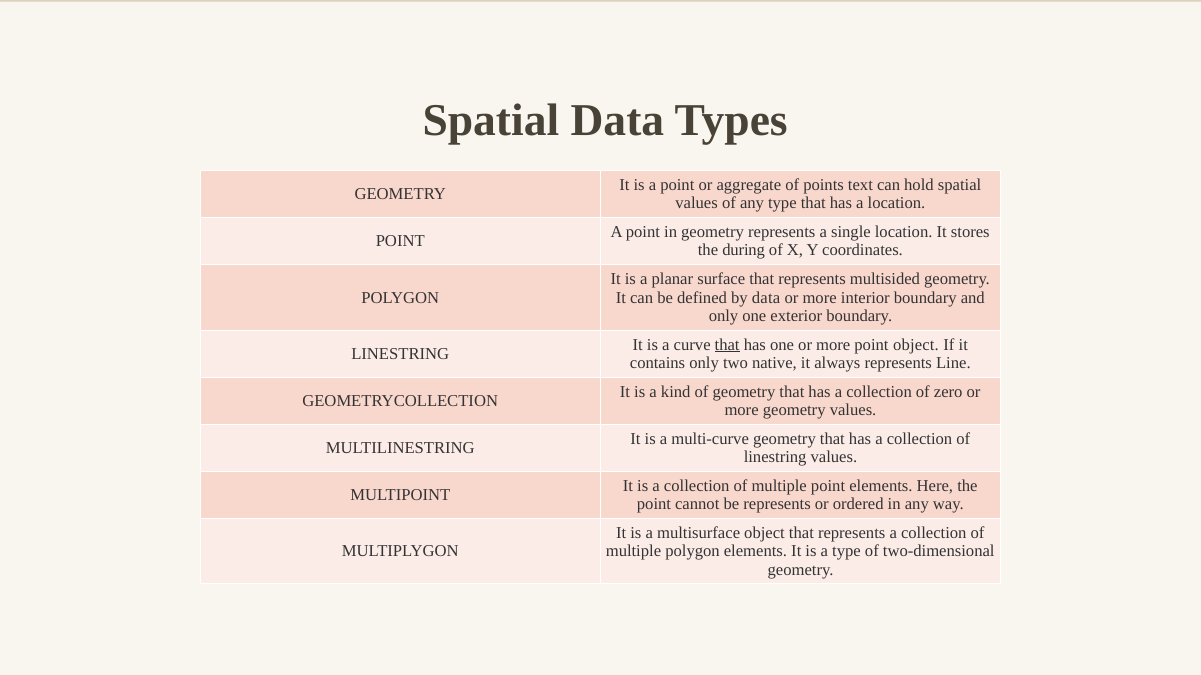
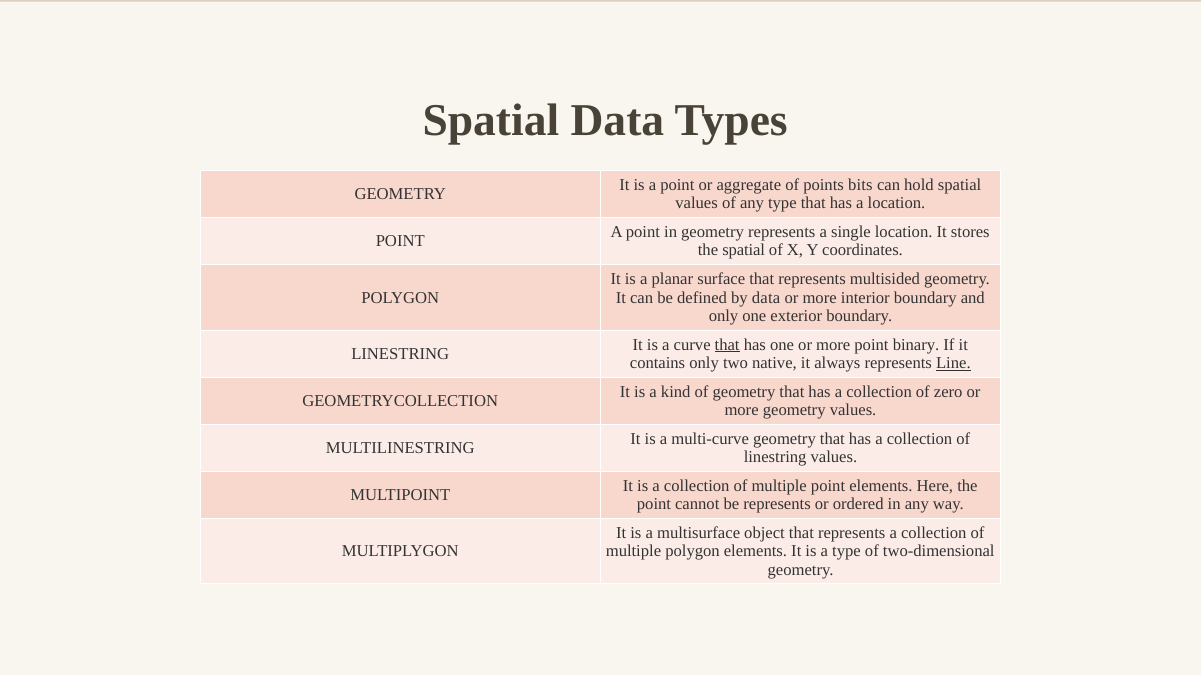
text: text -> bits
the during: during -> spatial
point object: object -> binary
Line underline: none -> present
